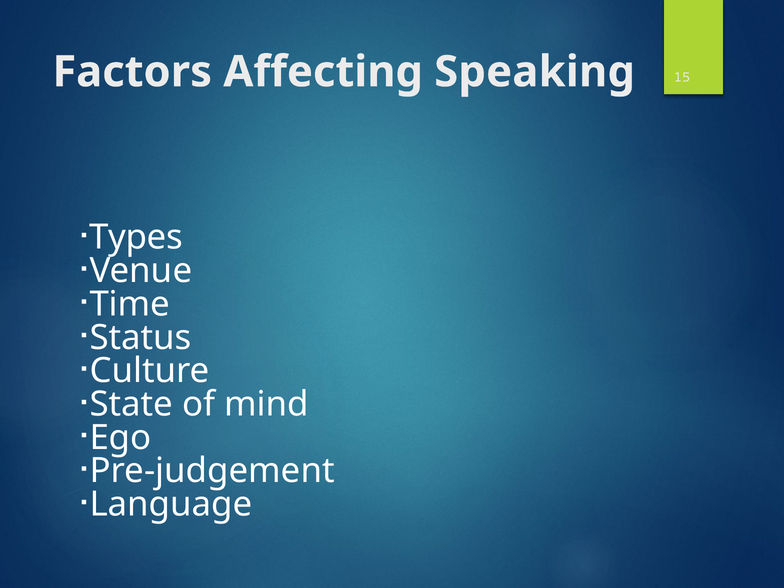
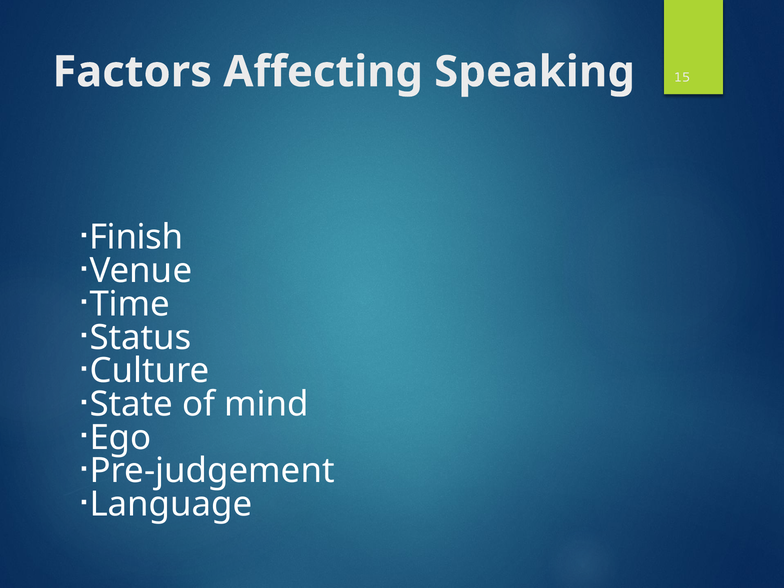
Types: Types -> Finish
